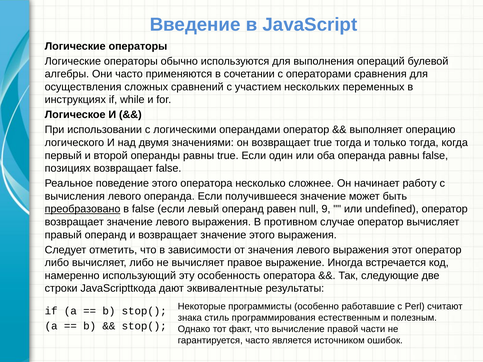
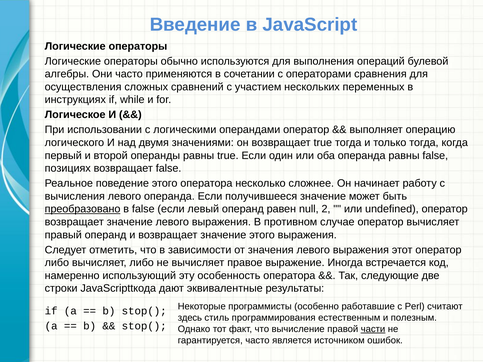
9: 9 -> 2
знака: знака -> здесь
части underline: none -> present
